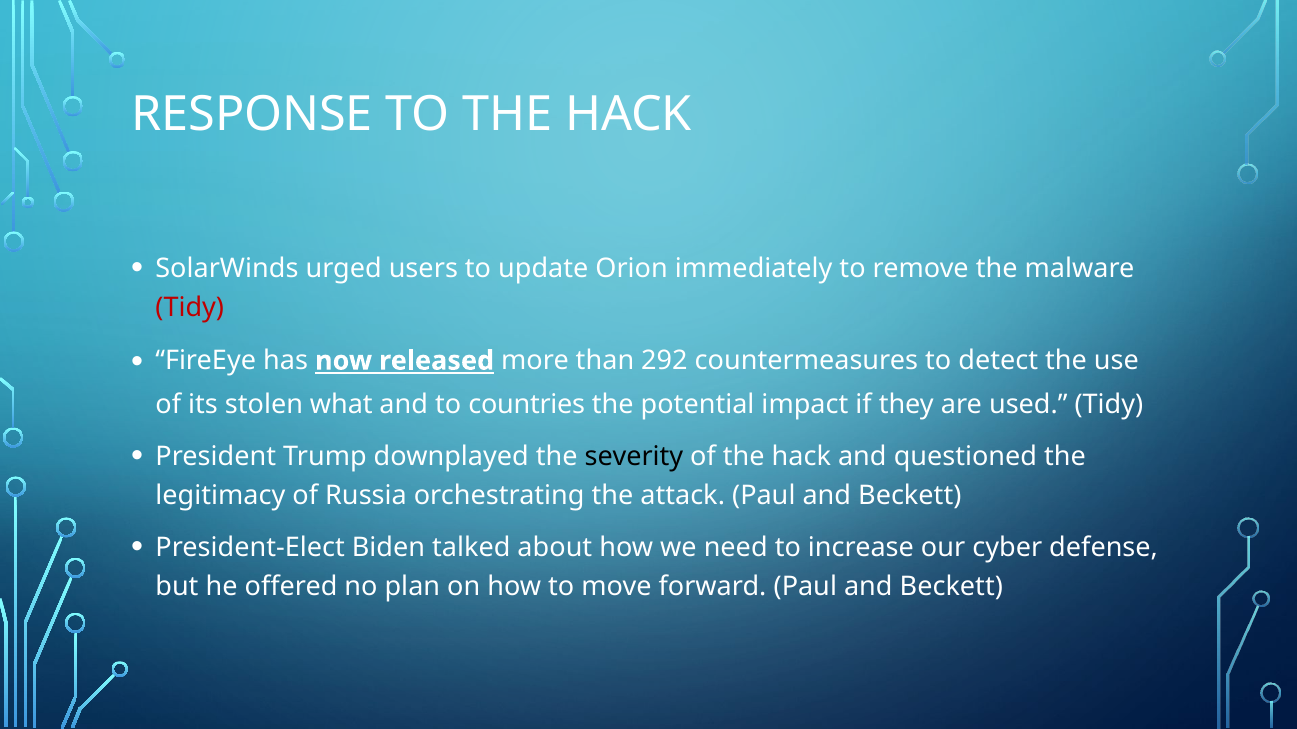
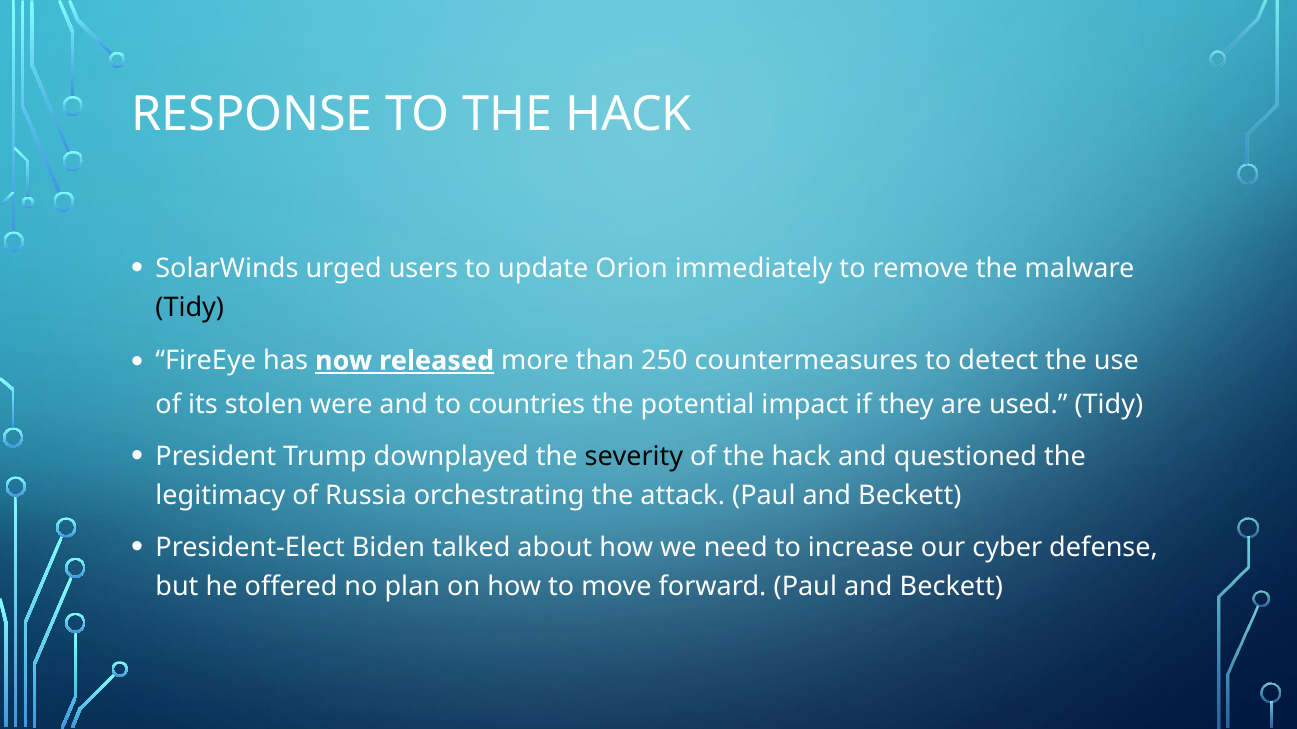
Tidy at (190, 308) colour: red -> black
292: 292 -> 250
what: what -> were
